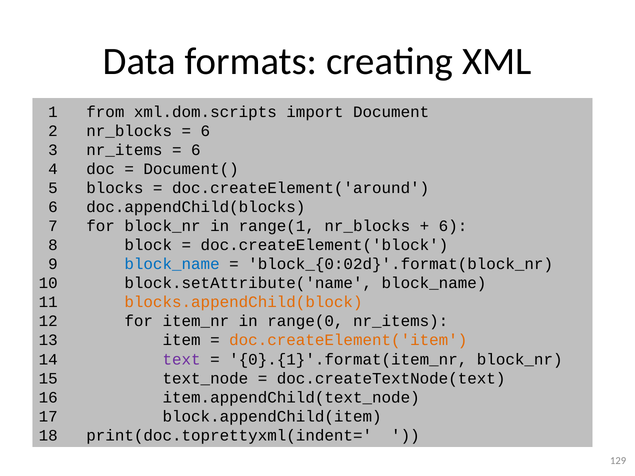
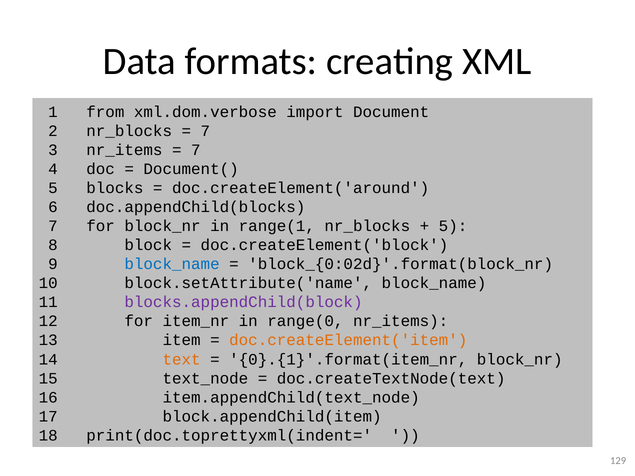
xml.dom.scripts: xml.dom.scripts -> xml.dom.verbose
6 at (205, 131): 6 -> 7
6 at (196, 150): 6 -> 7
6 at (453, 226): 6 -> 5
blocks.appendChild(block colour: orange -> purple
text colour: purple -> orange
